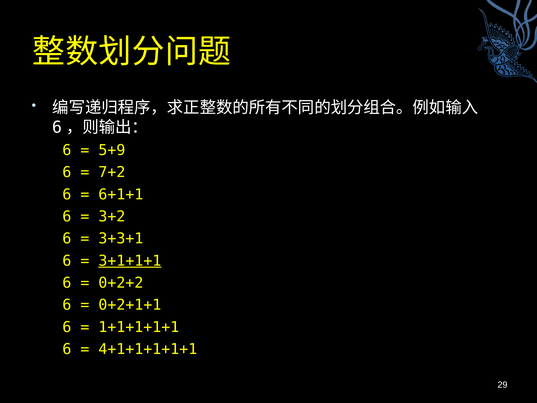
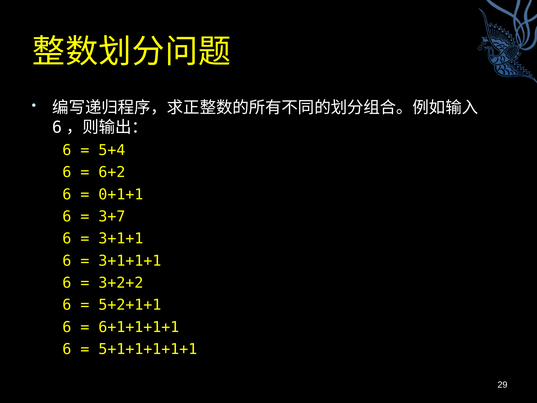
5+9: 5+9 -> 5+4
7+2: 7+2 -> 6+2
6+1+1: 6+1+1 -> 0+1+1
3+2: 3+2 -> 3+7
3+3+1: 3+3+1 -> 3+1+1
3+1+1+1 underline: present -> none
0+2+2: 0+2+2 -> 3+2+2
0+2+1+1: 0+2+1+1 -> 5+2+1+1
1+1+1+1+1: 1+1+1+1+1 -> 6+1+1+1+1
4+1+1+1+1+1: 4+1+1+1+1+1 -> 5+1+1+1+1+1
